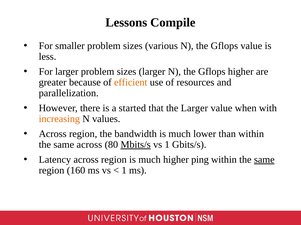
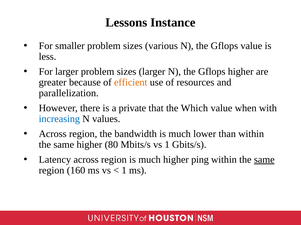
Compile: Compile -> Instance
started: started -> private
the Larger: Larger -> Which
increasing colour: orange -> blue
same across: across -> higher
Mbits/s underline: present -> none
